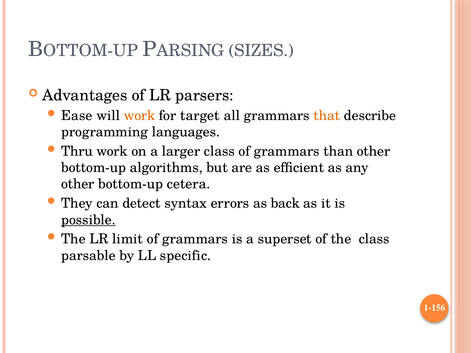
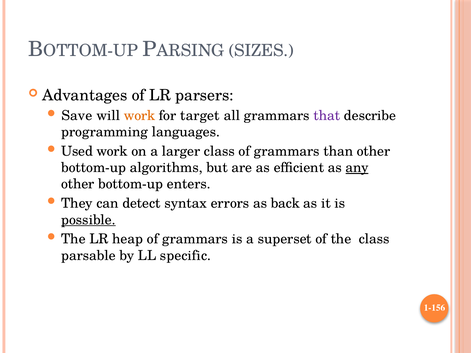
Ease: Ease -> Save
that colour: orange -> purple
Thru: Thru -> Used
any underline: none -> present
cetera: cetera -> enters
limit: limit -> heap
